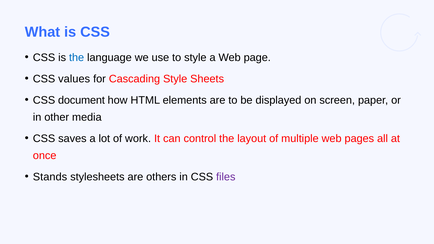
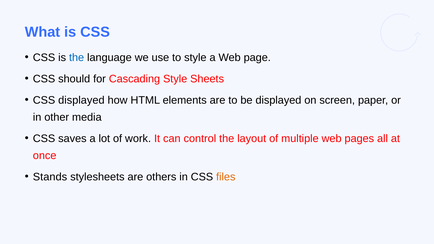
values: values -> should
CSS document: document -> displayed
files colour: purple -> orange
